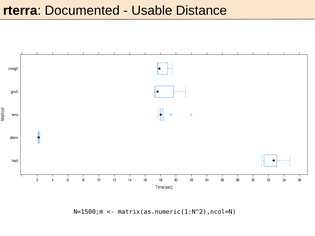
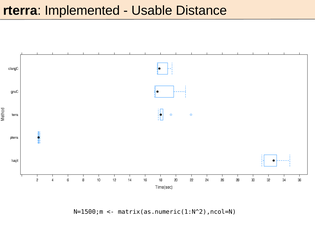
Documented: Documented -> Implemented
